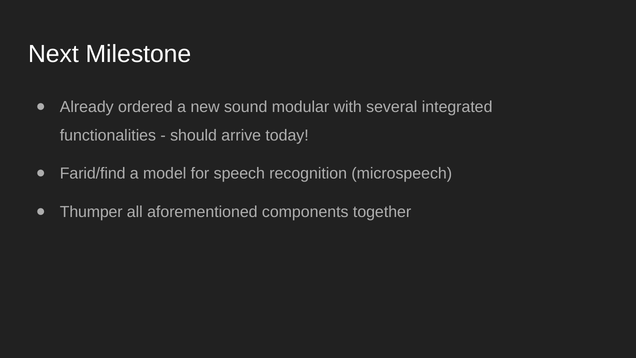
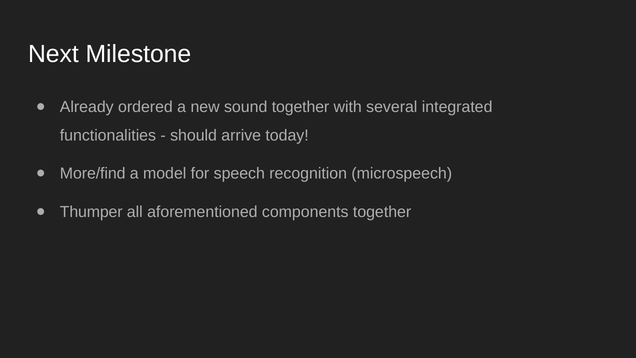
sound modular: modular -> together
Farid/find: Farid/find -> More/find
